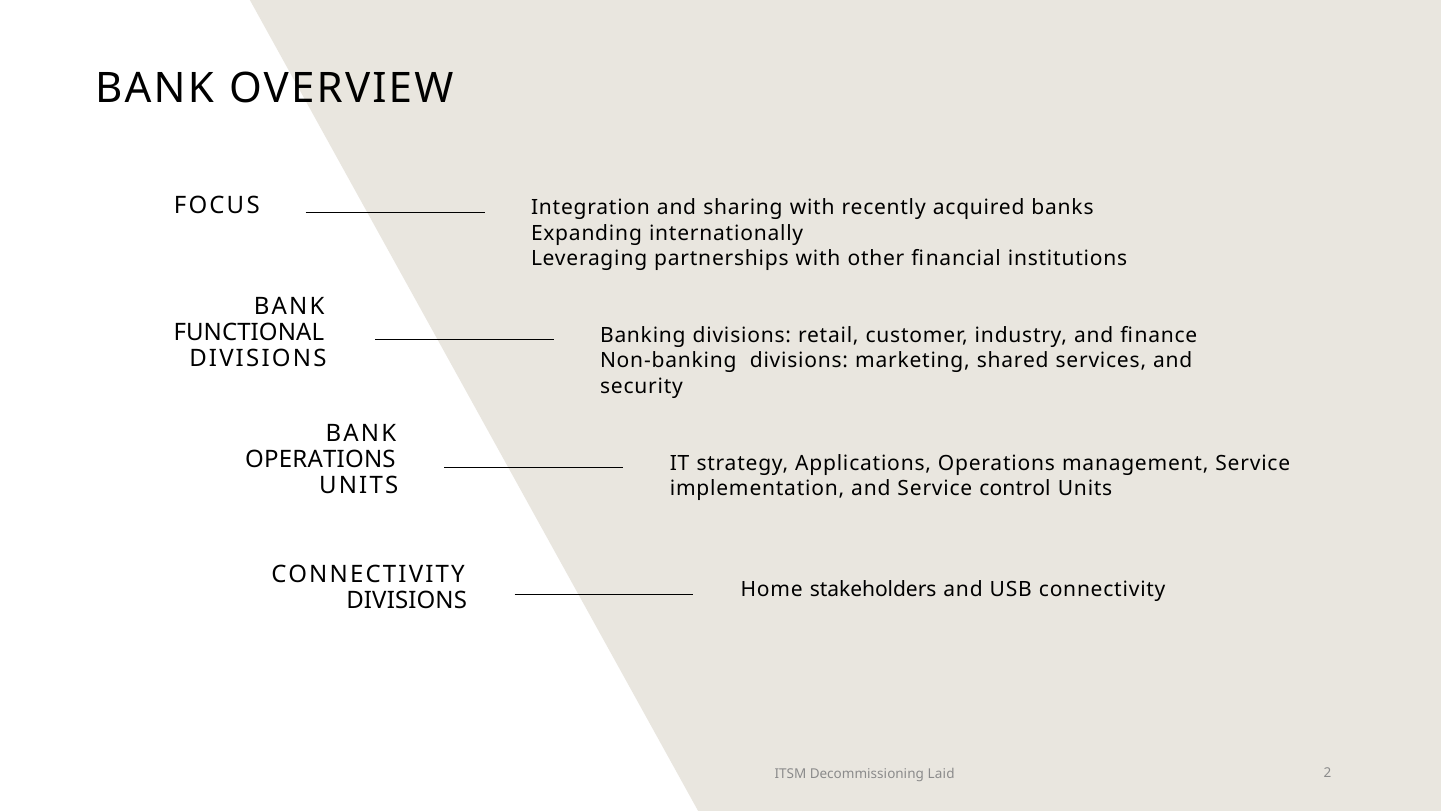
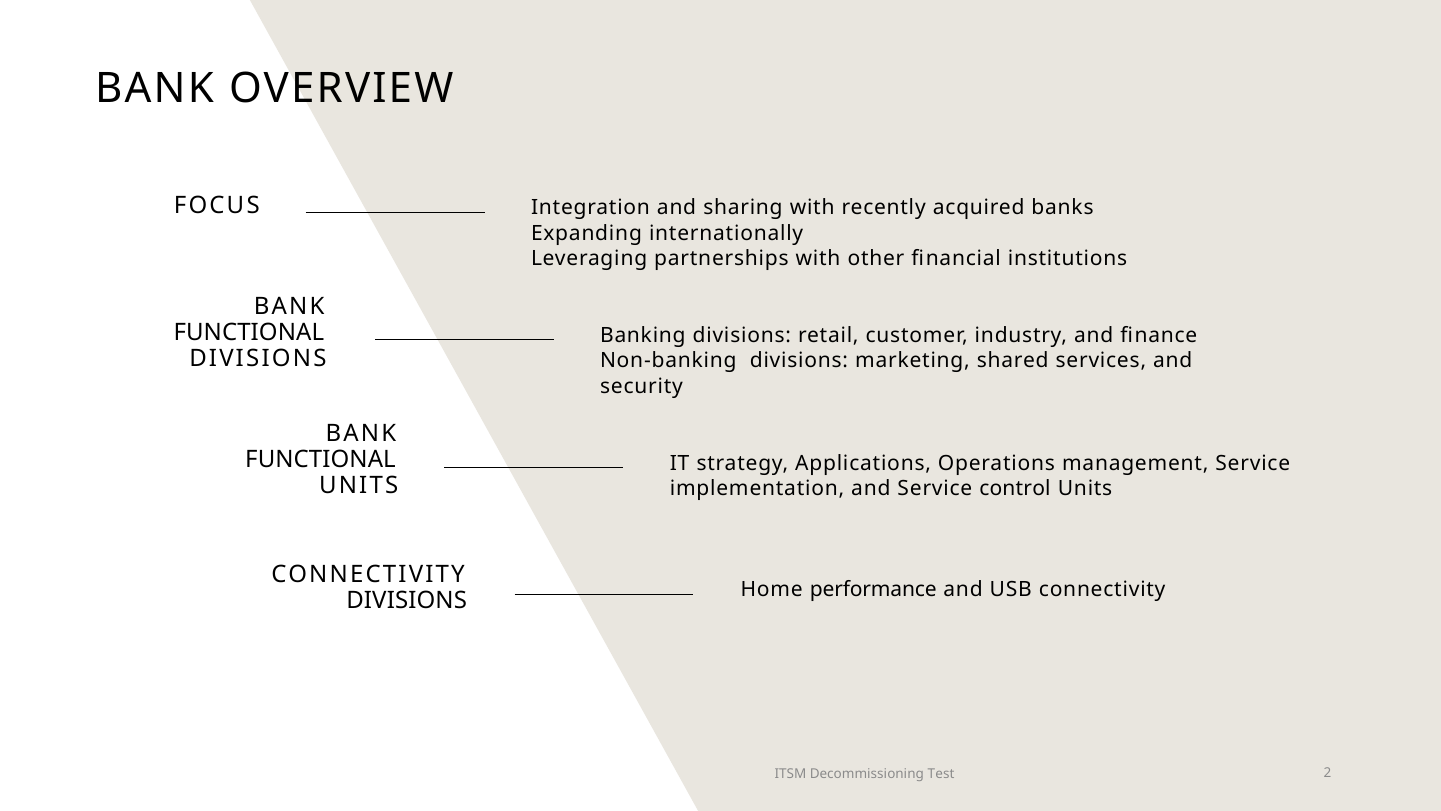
OPERATIONS at (320, 460): OPERATIONS -> FUNCTIONAL
stakeholders: stakeholders -> performance
Laid: Laid -> Test
